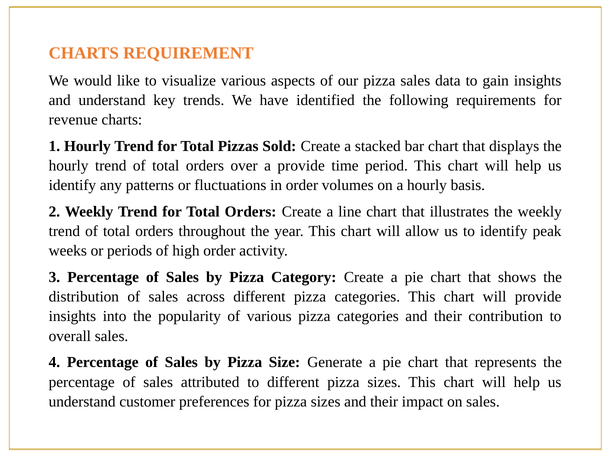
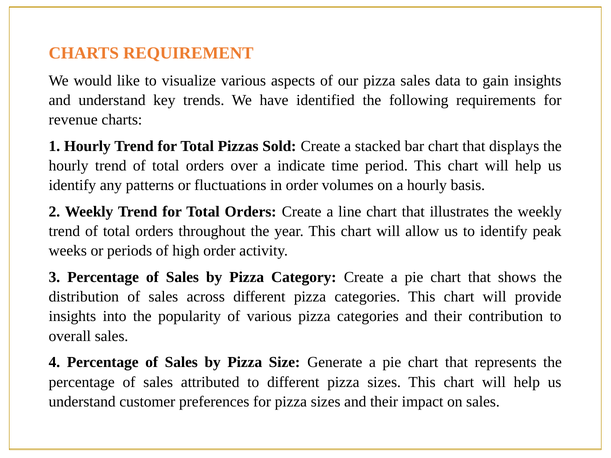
a provide: provide -> indicate
